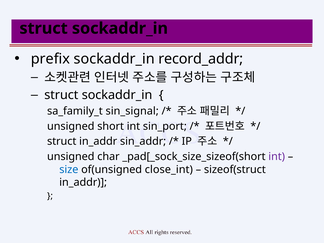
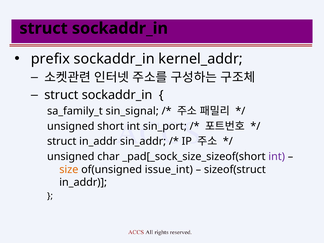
record_addr: record_addr -> kernel_addr
size colour: blue -> orange
close_int: close_int -> issue_int
